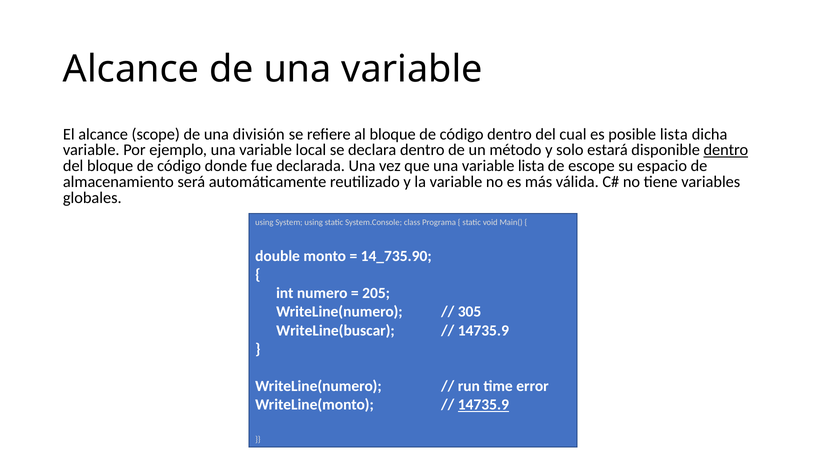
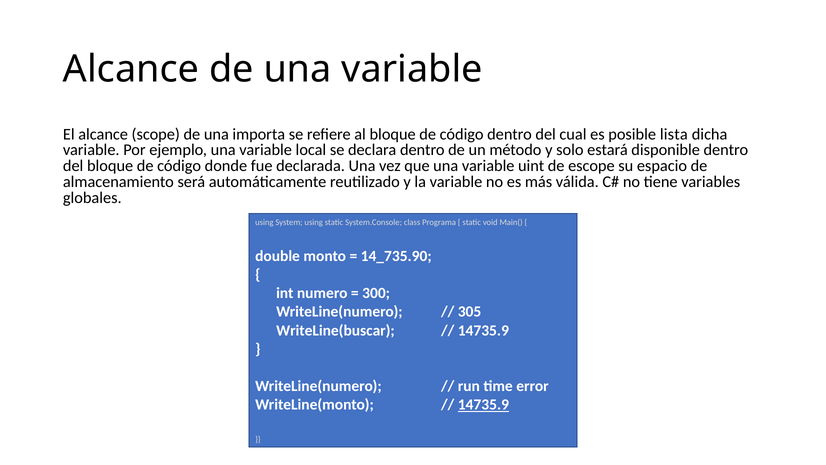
división: división -> importa
dentro at (726, 150) underline: present -> none
variable lista: lista -> uint
205: 205 -> 300
